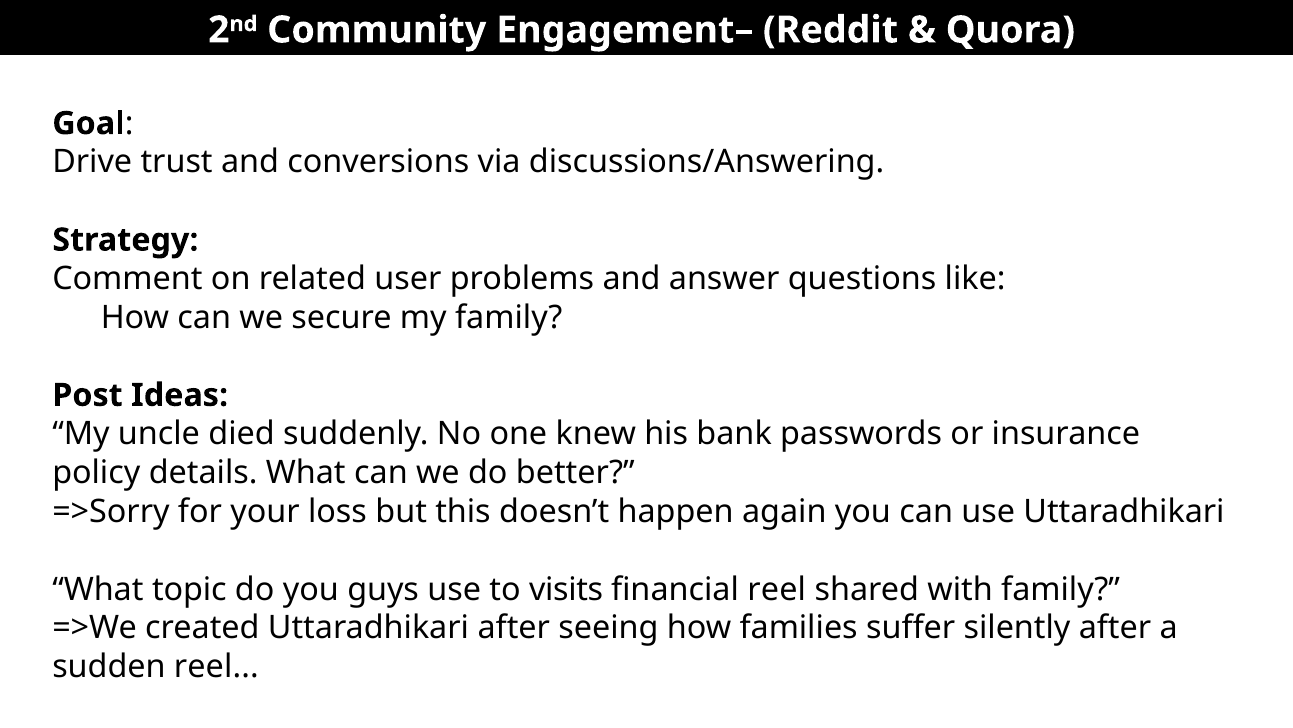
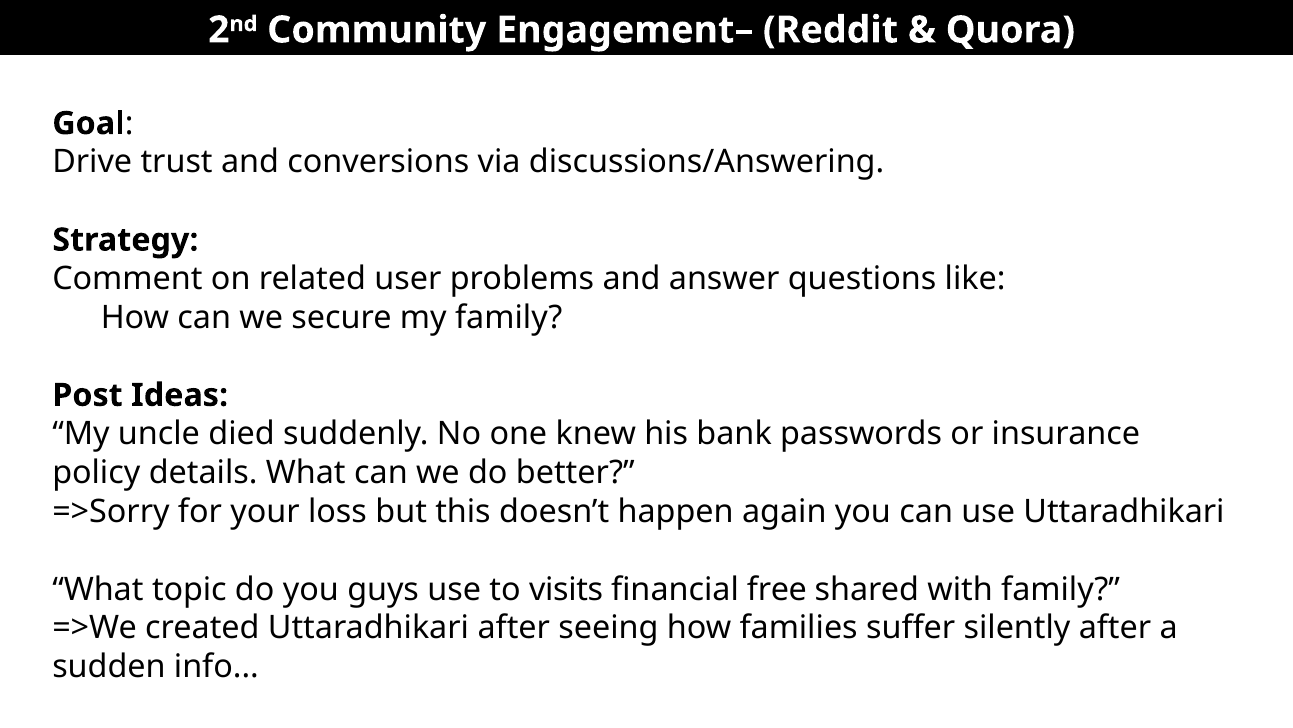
financial reel: reel -> free
sudden reel: reel -> info
